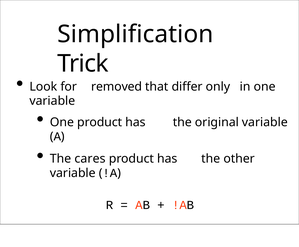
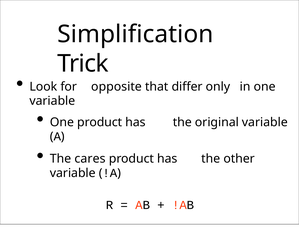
removed: removed -> opposite
